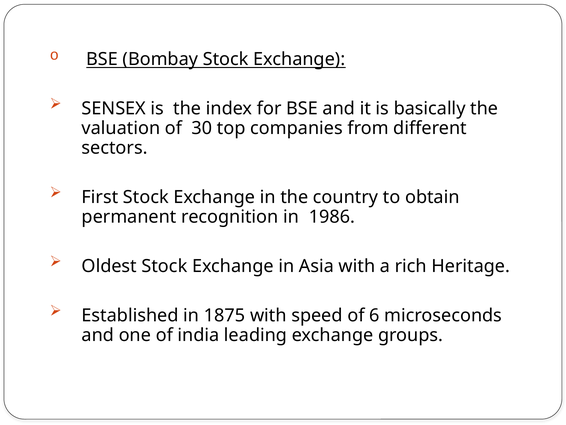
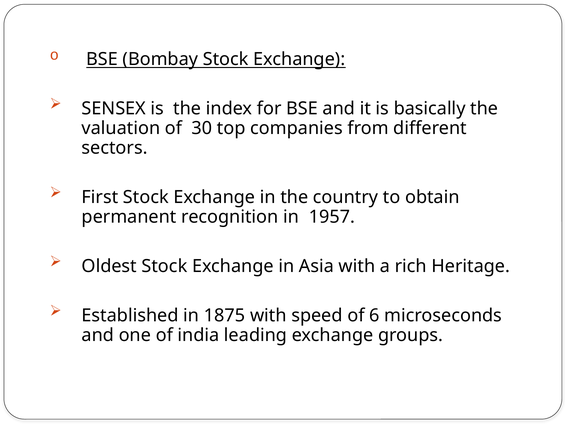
1986: 1986 -> 1957
